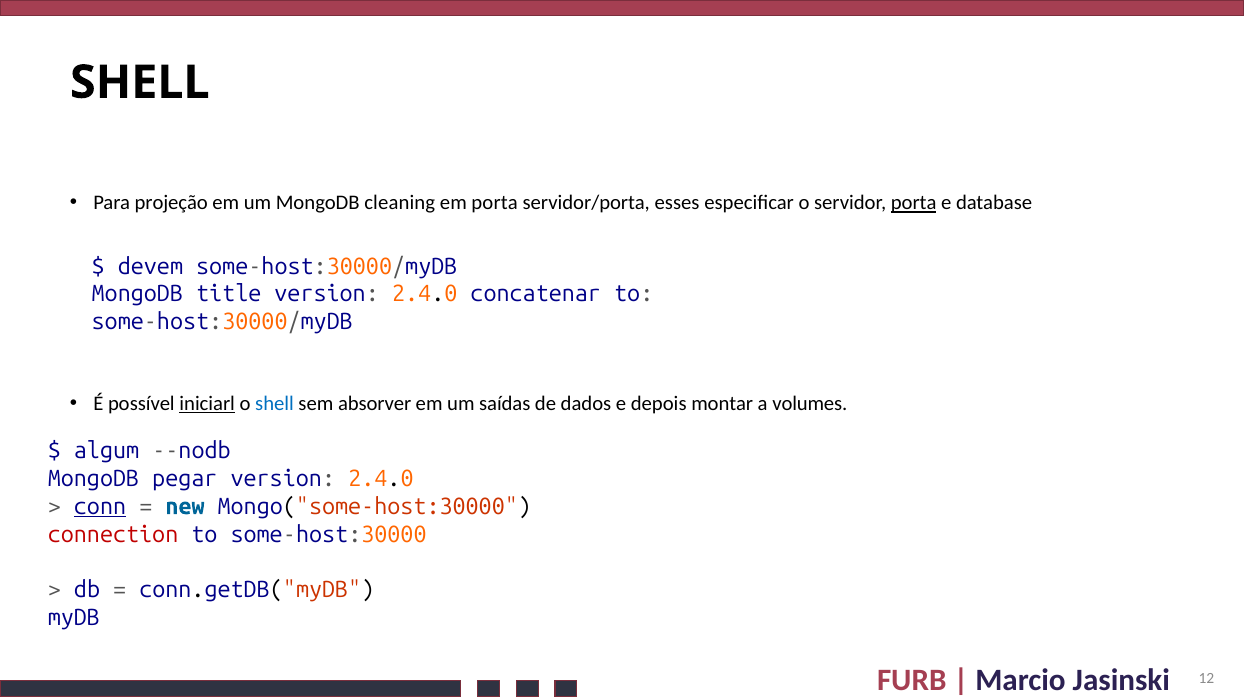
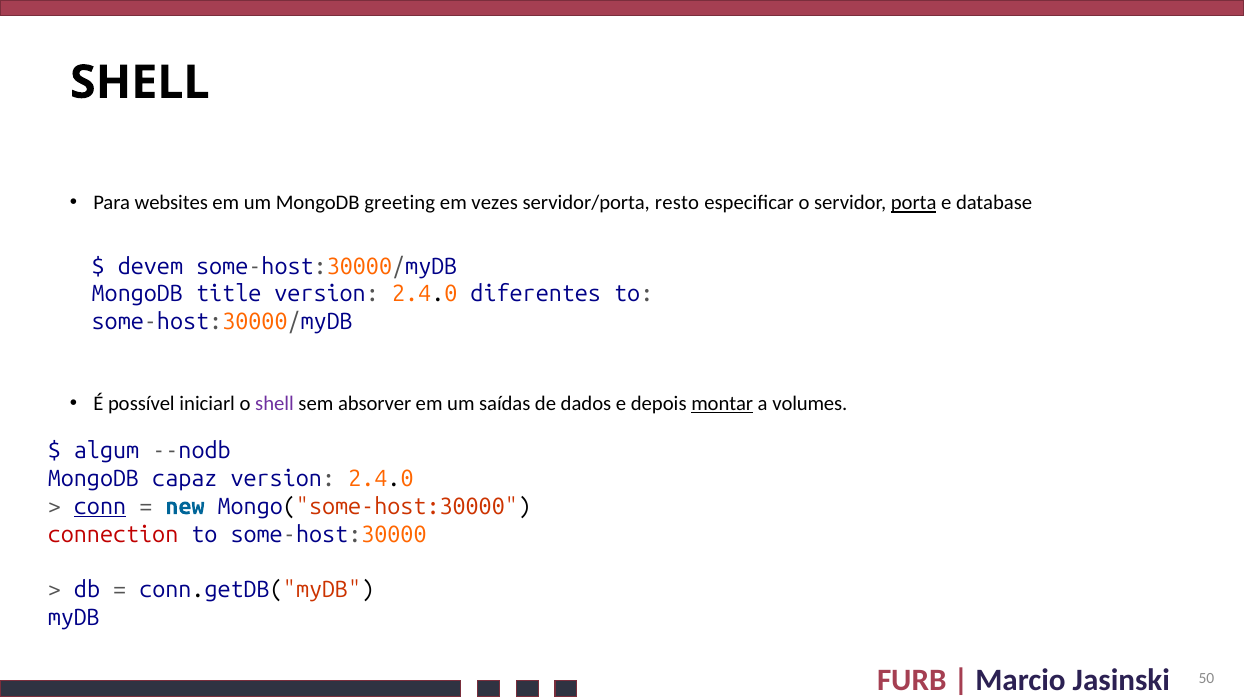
projeção: projeção -> websites
cleaning: cleaning -> greeting
em porta: porta -> vezes
esses: esses -> resto
concatenar: concatenar -> diferentes
iniciarl underline: present -> none
shell at (275, 404) colour: blue -> purple
montar underline: none -> present
pegar: pegar -> capaz
12: 12 -> 50
